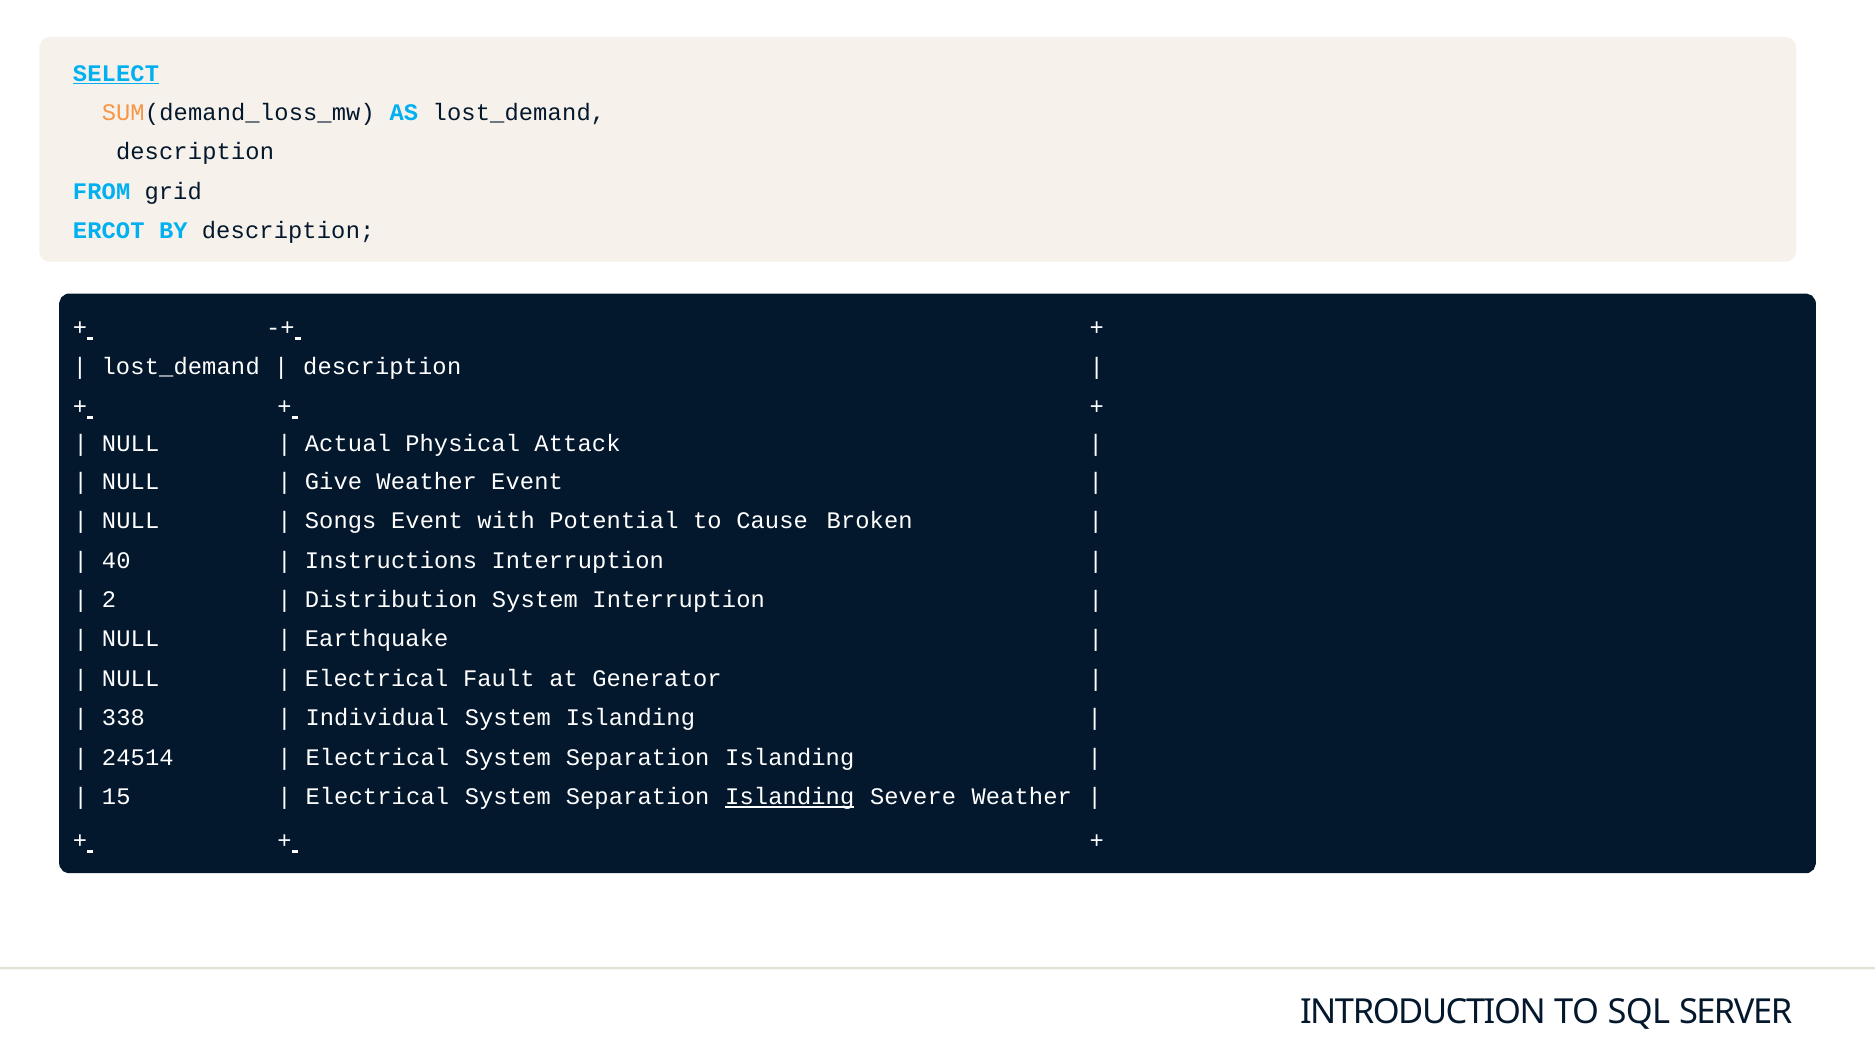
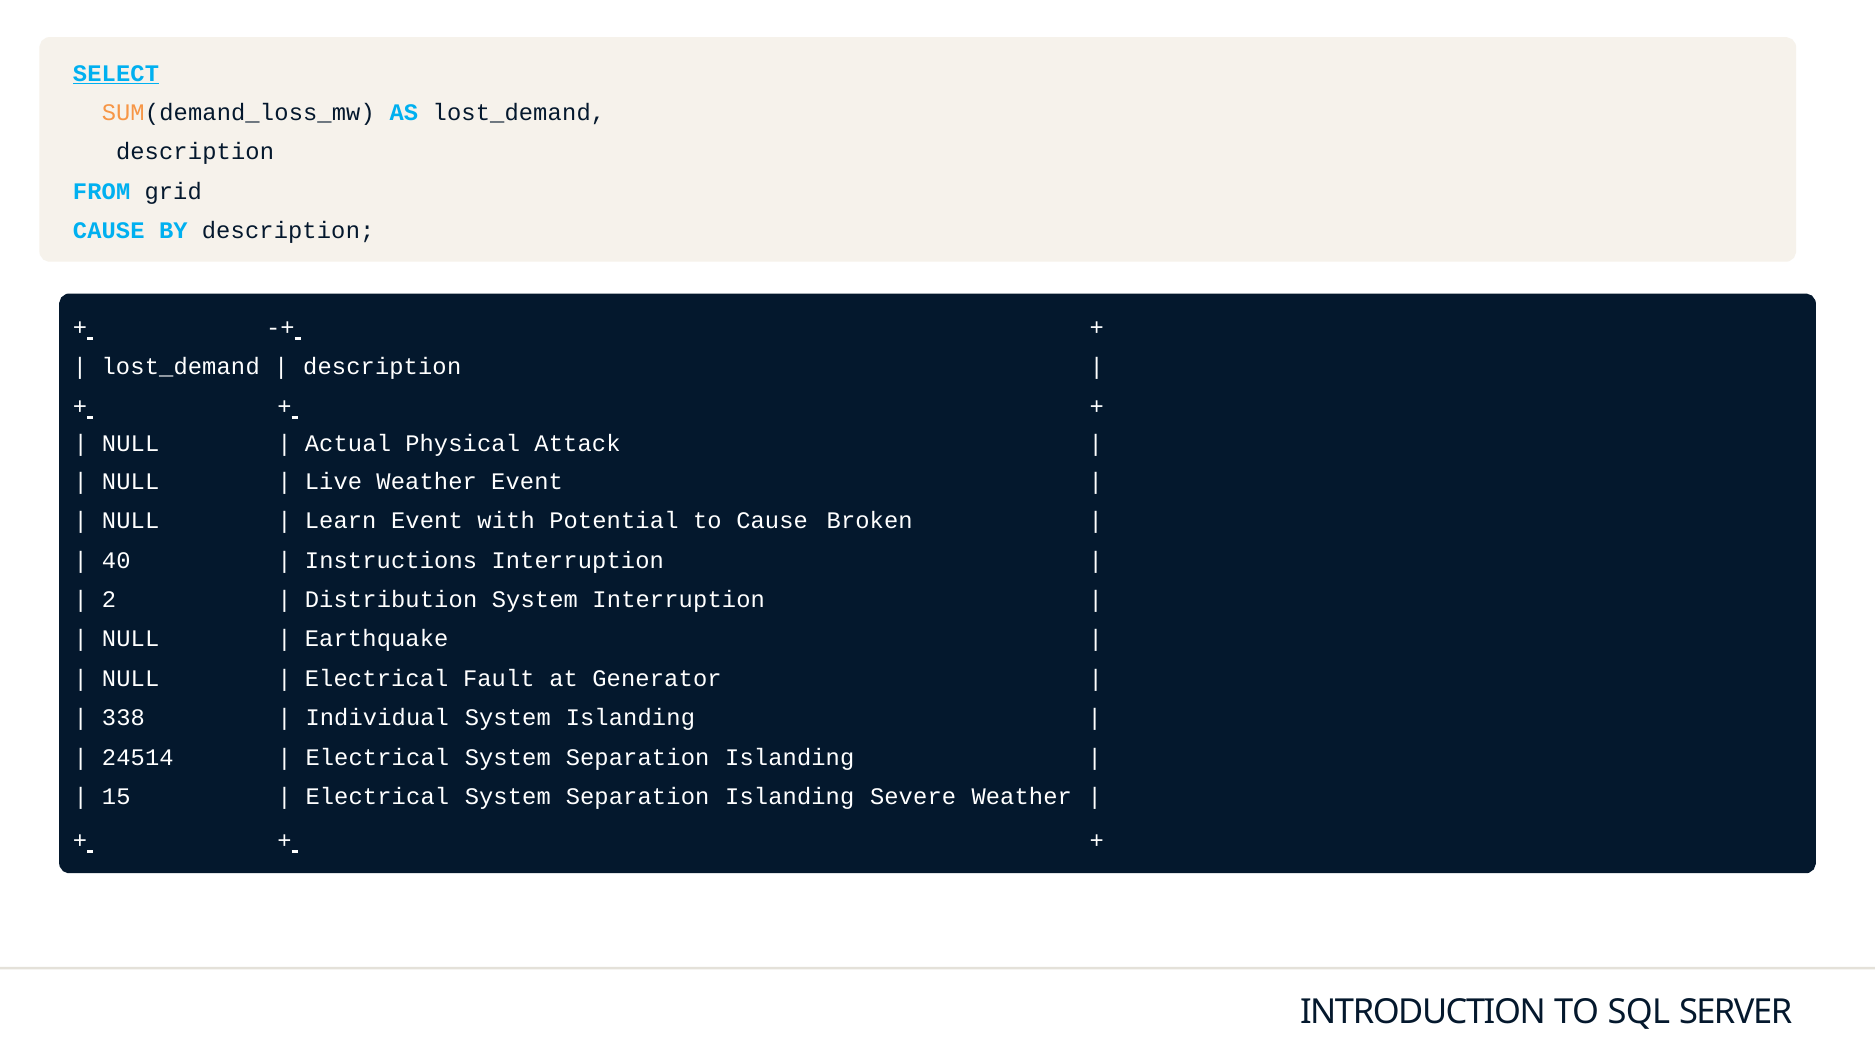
ERCOT at (109, 231): ERCOT -> CAUSE
Give: Give -> Live
Songs: Songs -> Learn
Islanding at (790, 797) underline: present -> none
